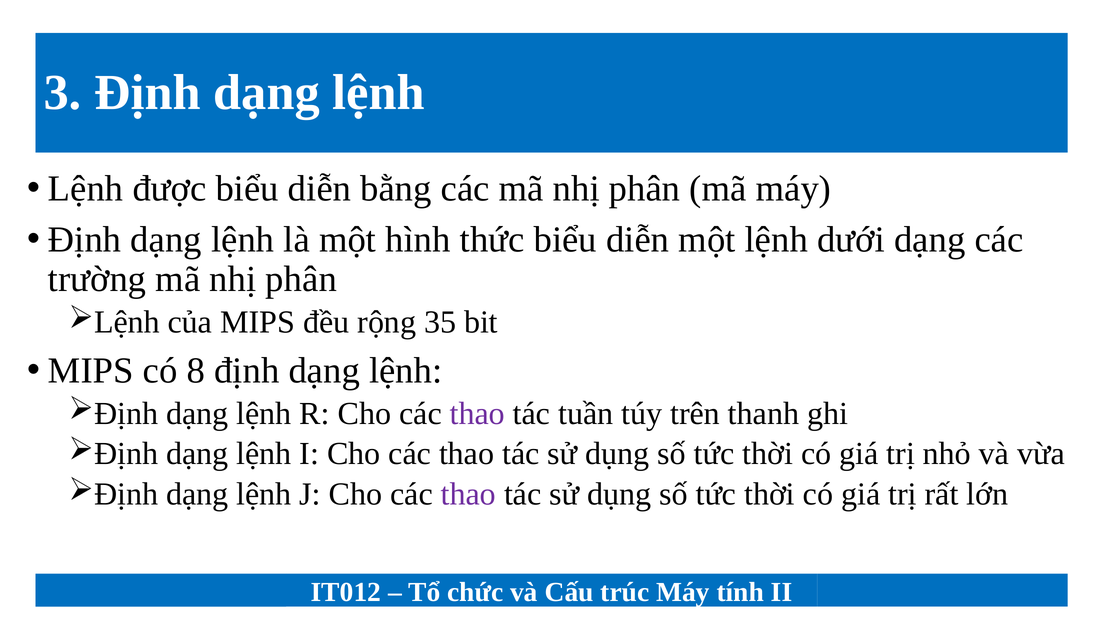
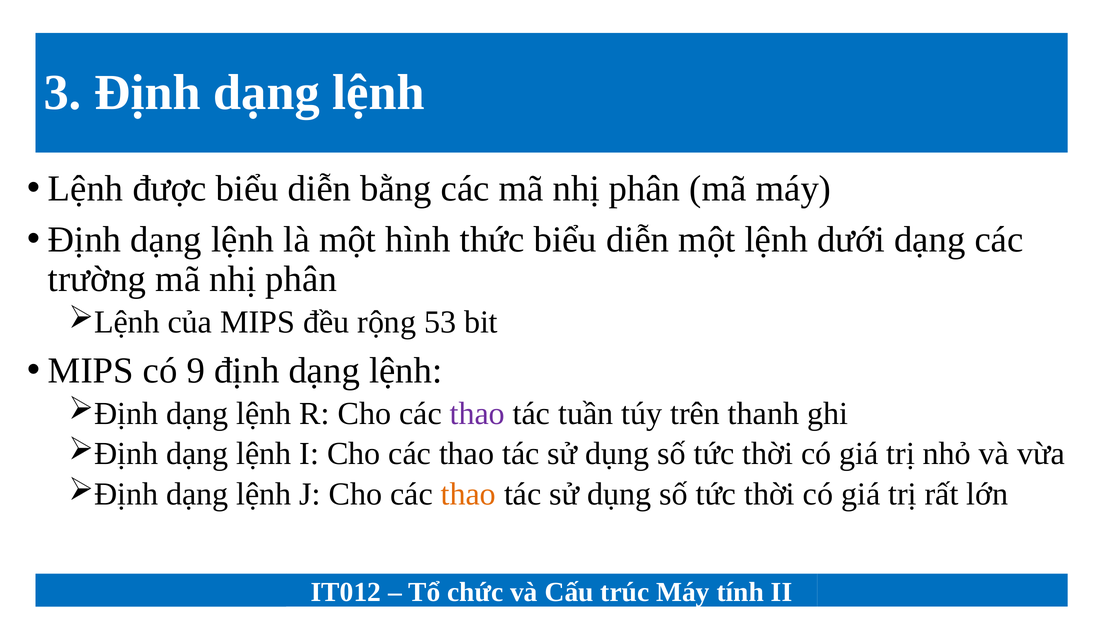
35: 35 -> 53
8: 8 -> 9
thao at (468, 494) colour: purple -> orange
